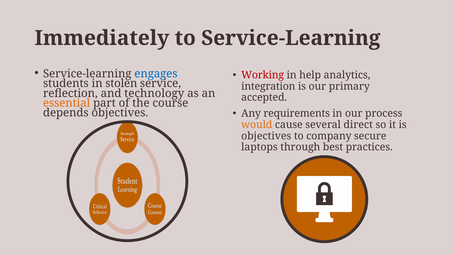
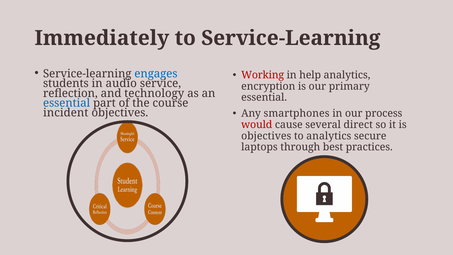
stolen: stolen -> audio
integration: integration -> encryption
accepted at (264, 97): accepted -> essential
essential at (67, 103) colour: orange -> blue
requirements: requirements -> smartphones
depends: depends -> incident
would colour: orange -> red
to company: company -> analytics
